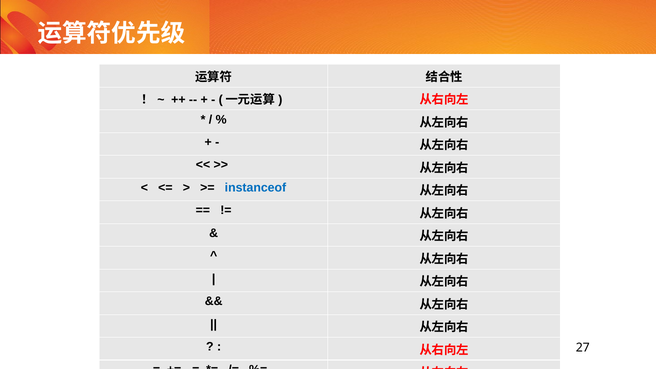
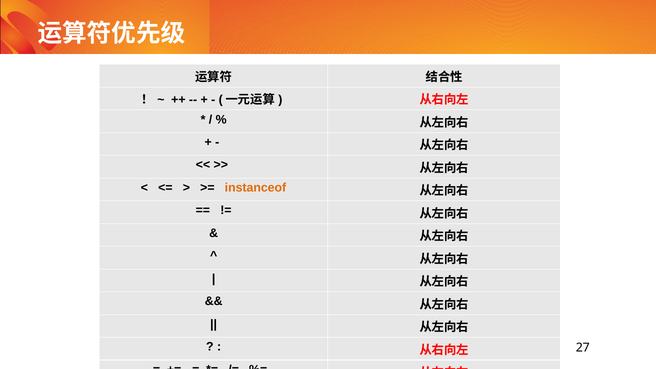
instanceof colour: blue -> orange
